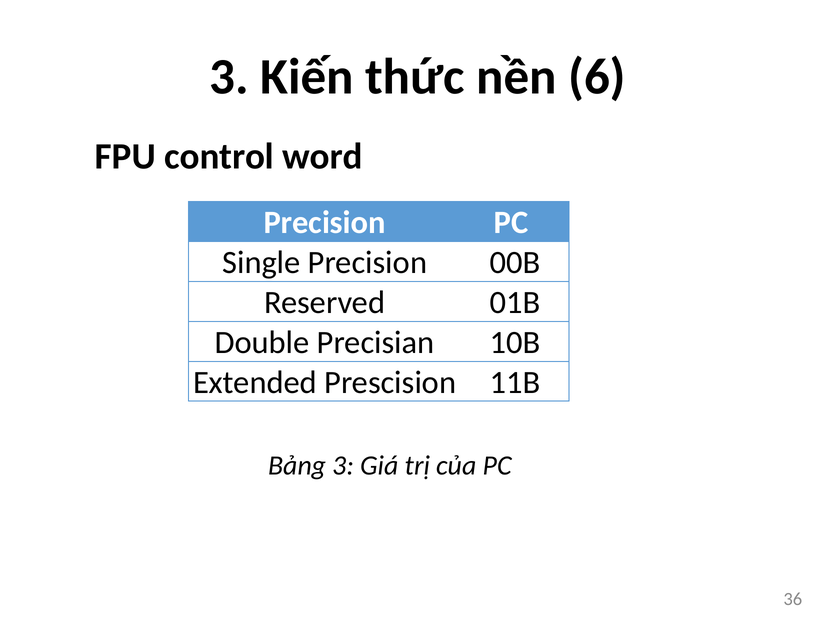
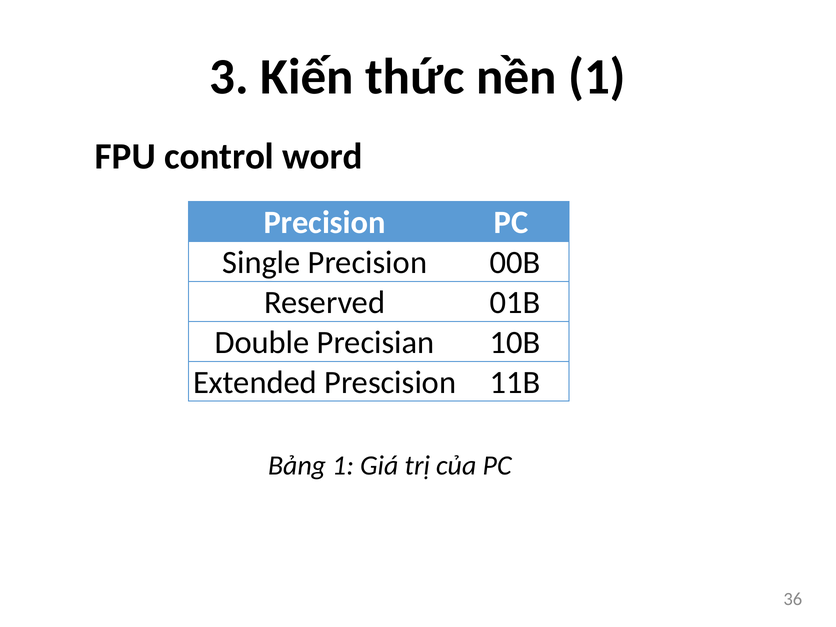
nền 6: 6 -> 1
Bảng 3: 3 -> 1
